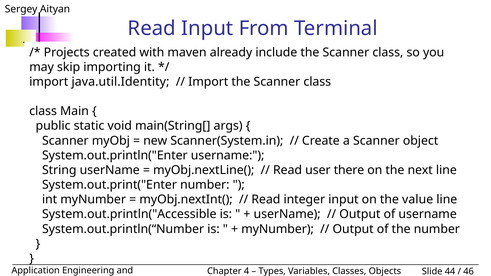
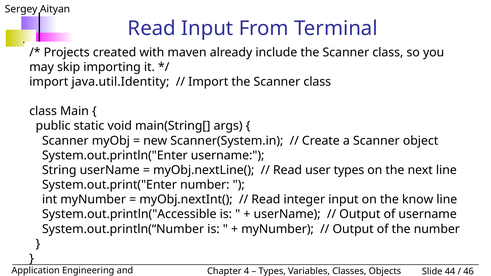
user there: there -> types
value: value -> know
